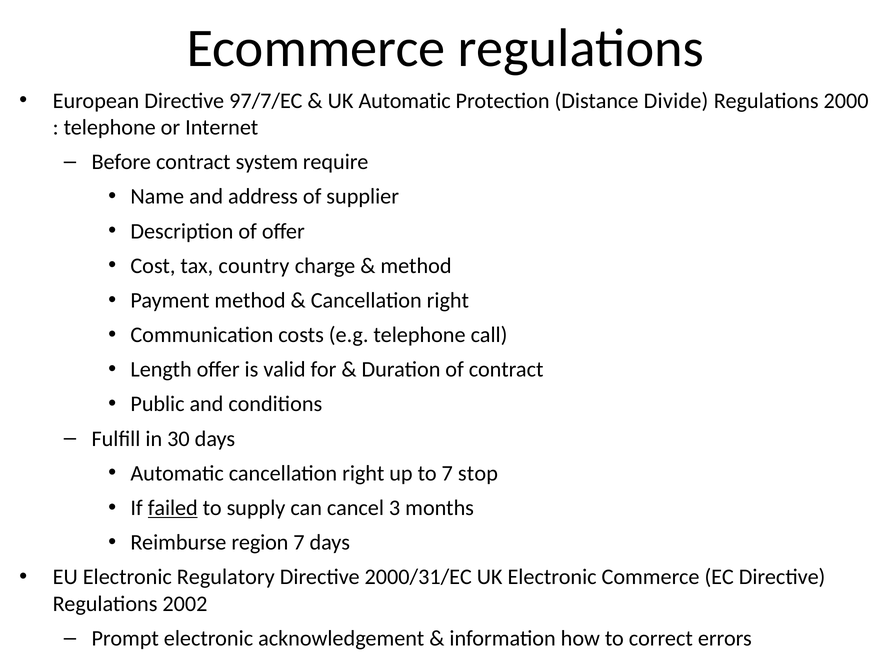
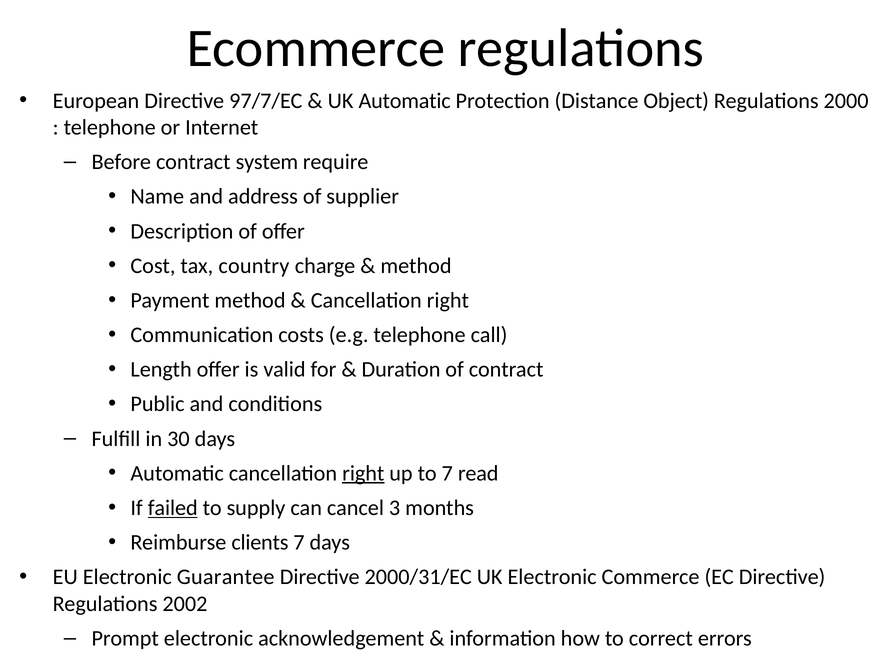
Divide: Divide -> Object
right at (363, 473) underline: none -> present
stop: stop -> read
region: region -> clients
Regulatory: Regulatory -> Guarantee
